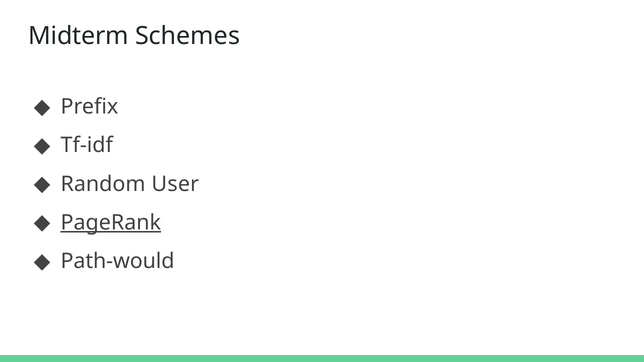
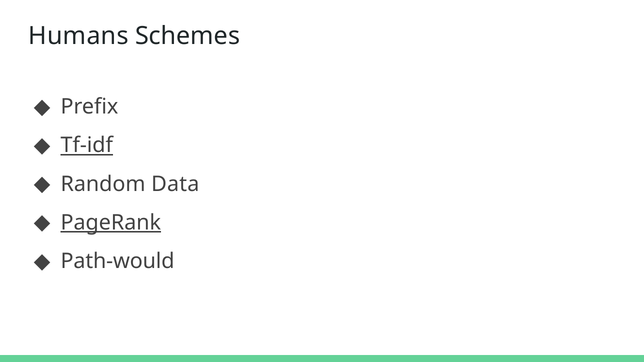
Midterm: Midterm -> Humans
Tf-idf underline: none -> present
User: User -> Data
